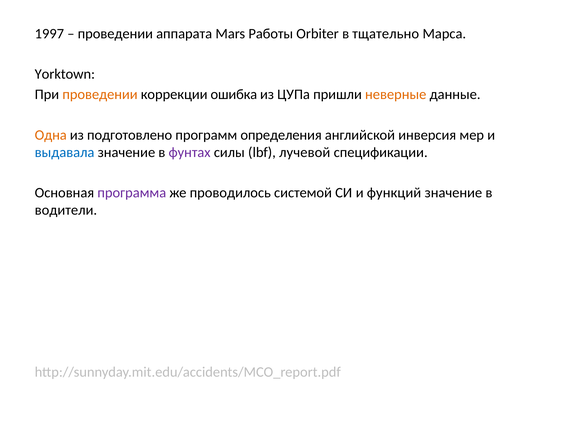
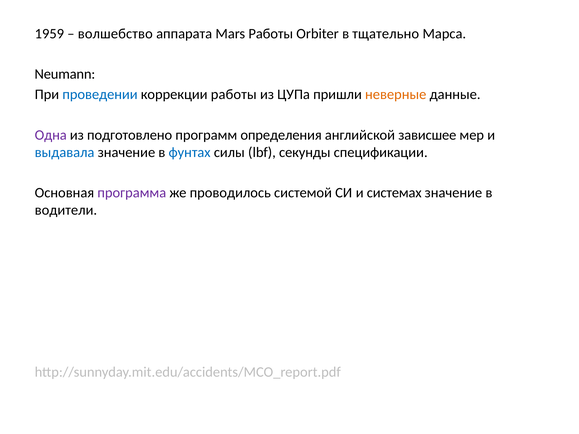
1997: 1997 -> 1959
проведении at (115, 34): проведении -> волшебство
Yorktown: Yorktown -> Neumann
проведении at (100, 94) colour: orange -> blue
коррекции ошибка: ошибка -> работы
Одна colour: orange -> purple
инверсия: инверсия -> зависшее
фунтах colour: purple -> blue
лучевой: лучевой -> секунды
функций: функций -> системах
